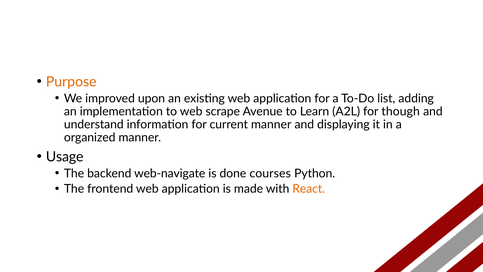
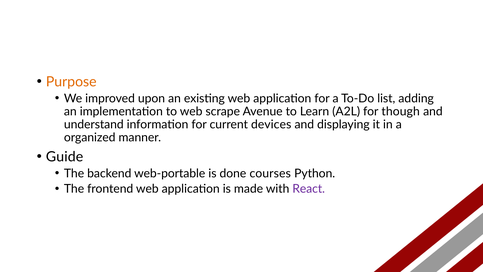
current manner: manner -> devices
Usage: Usage -> Guide
web-navigate: web-navigate -> web-portable
React colour: orange -> purple
